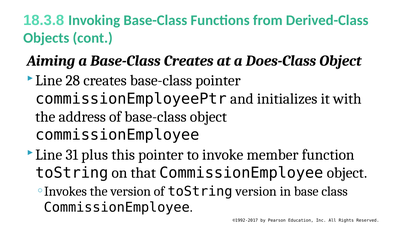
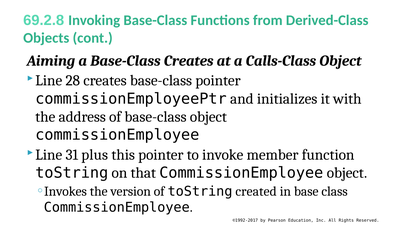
18.3.8: 18.3.8 -> 69.2.8
Does-Class: Does-Class -> Calls-Class
toString version: version -> created
